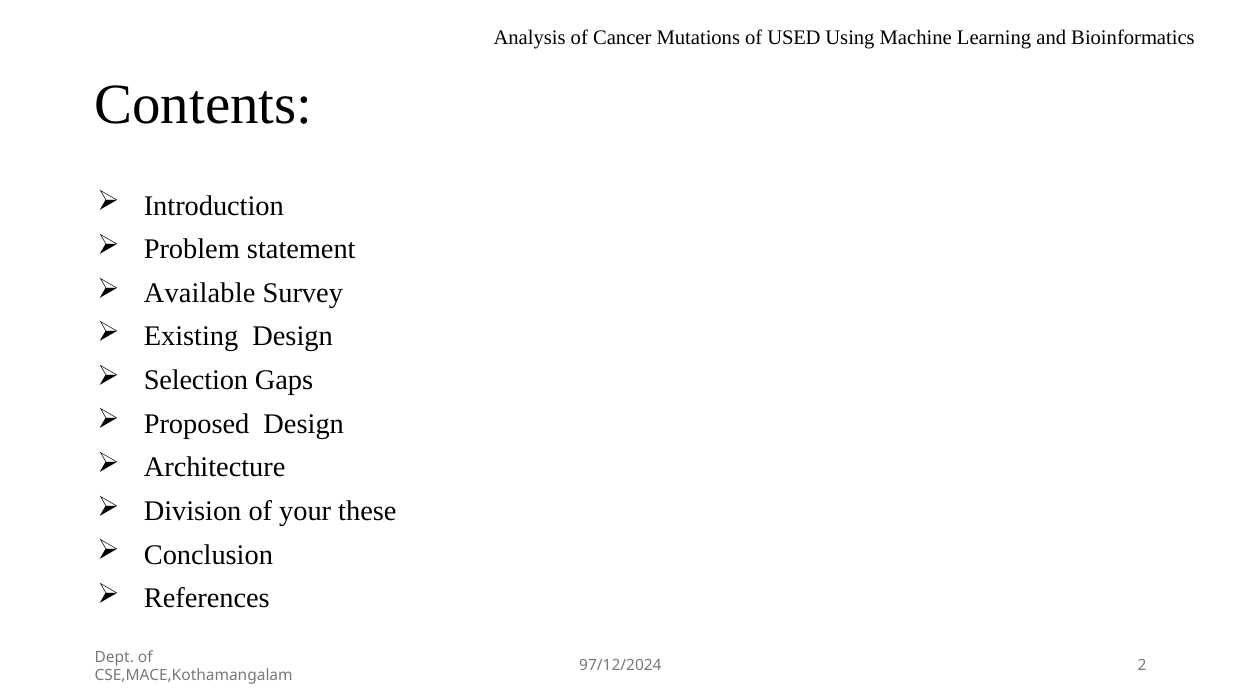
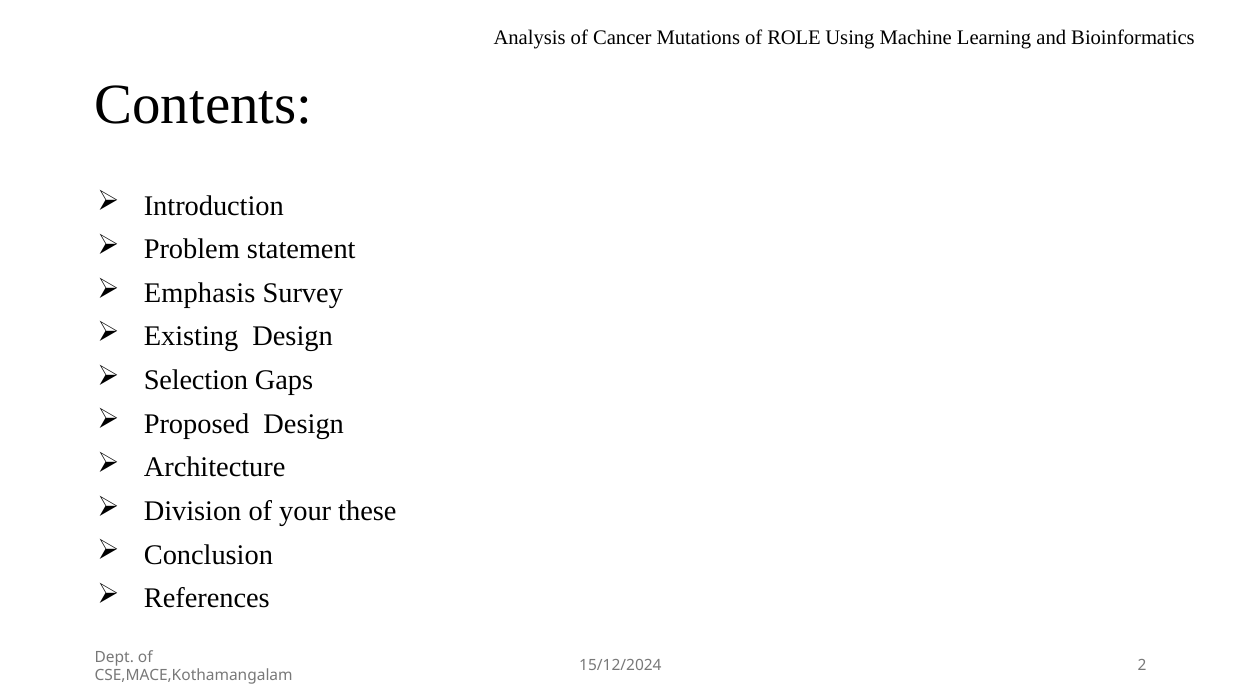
USED: USED -> ROLE
Available: Available -> Emphasis
97/12/2024: 97/12/2024 -> 15/12/2024
